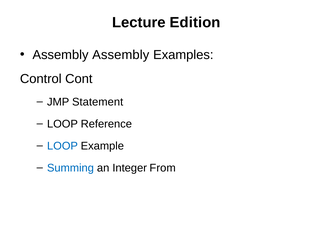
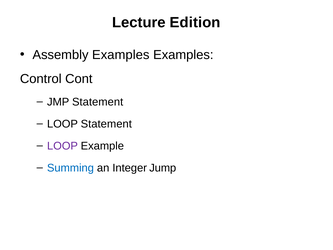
Assembly Assembly: Assembly -> Examples
LOOP Reference: Reference -> Statement
LOOP at (62, 146) colour: blue -> purple
From: From -> Jump
